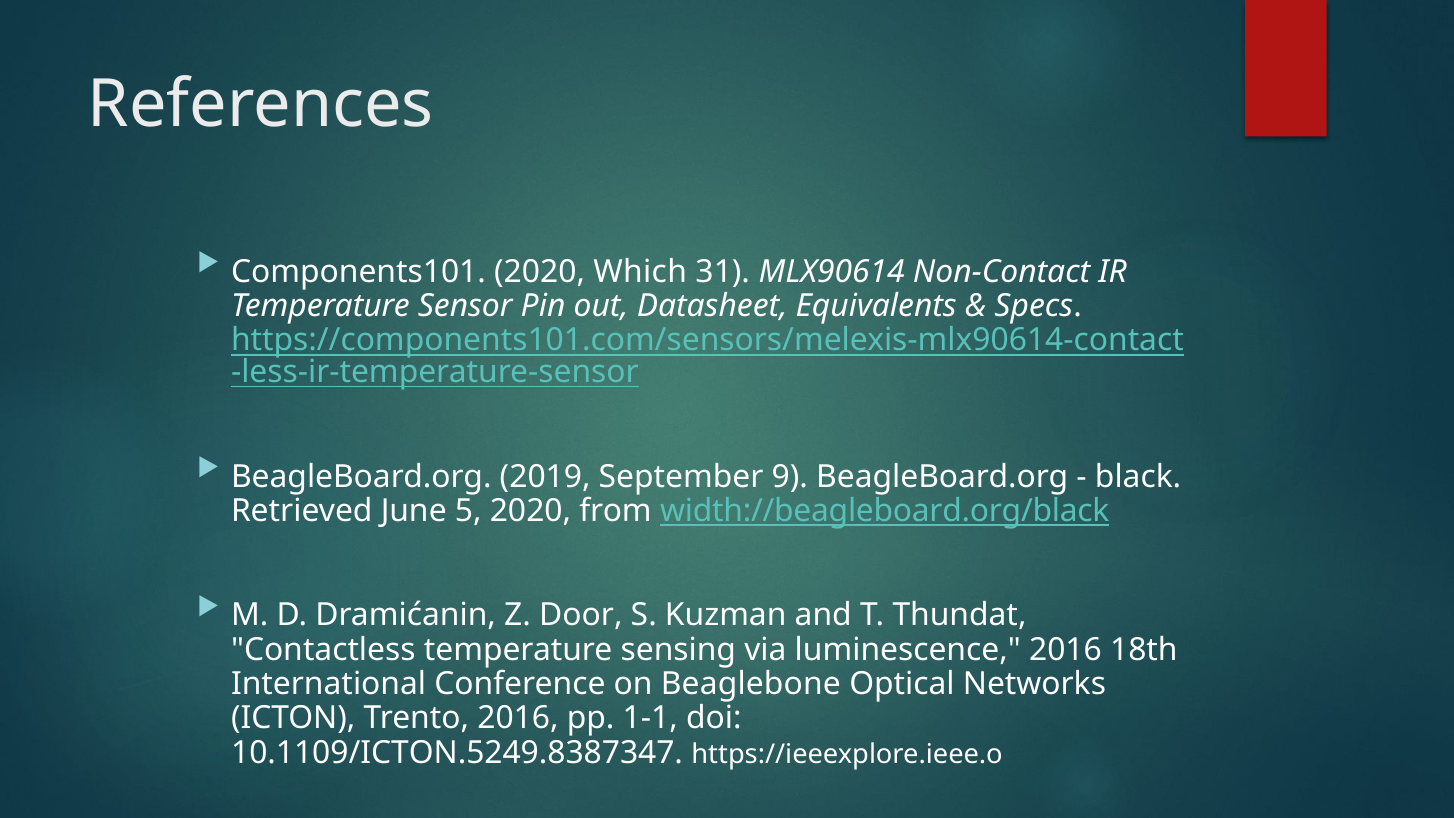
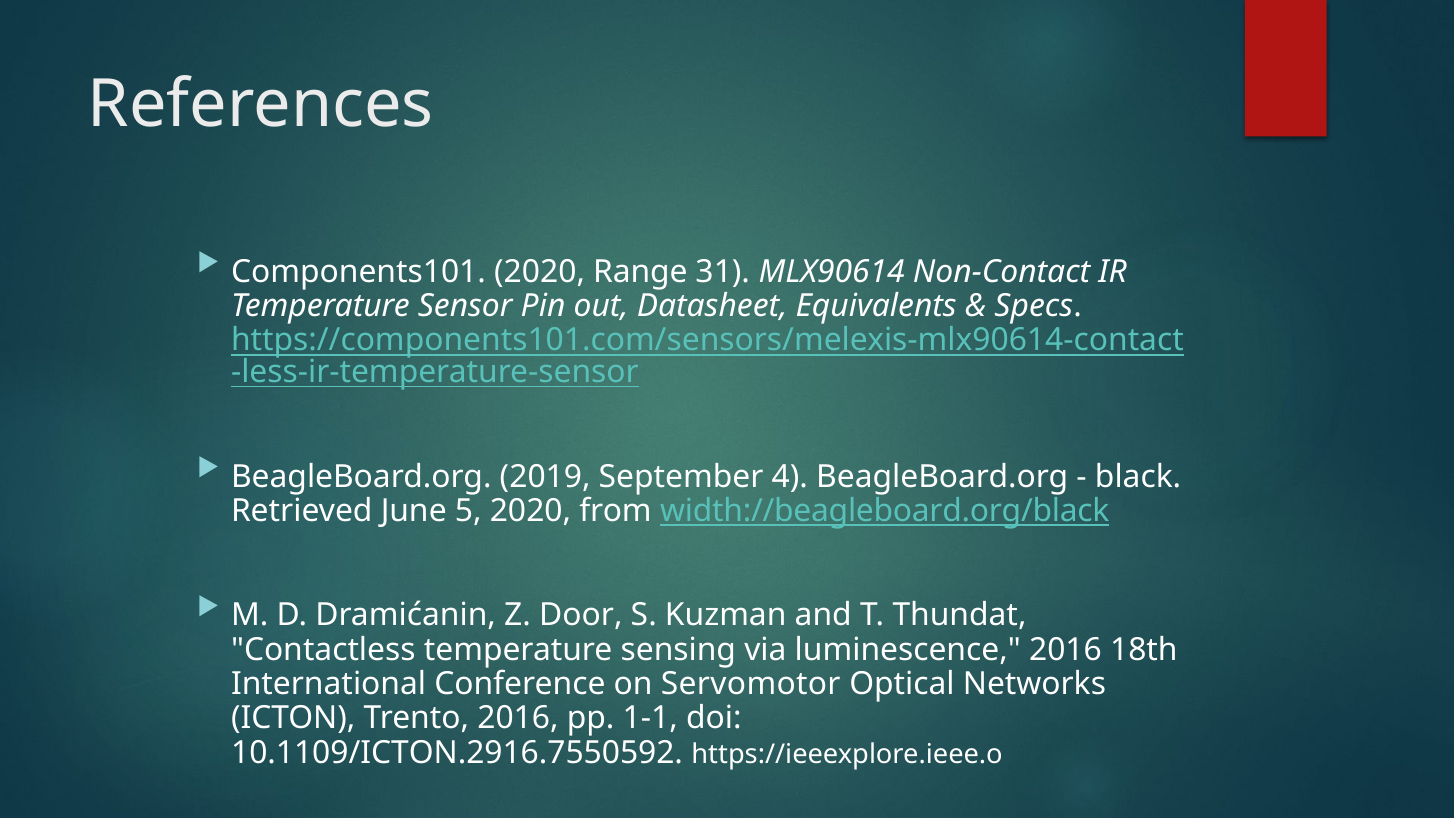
Which: Which -> Range
9: 9 -> 4
Beaglebone: Beaglebone -> Servomotor
10.1109/ICTON.5249.8387347: 10.1109/ICTON.5249.8387347 -> 10.1109/ICTON.2916.7550592
